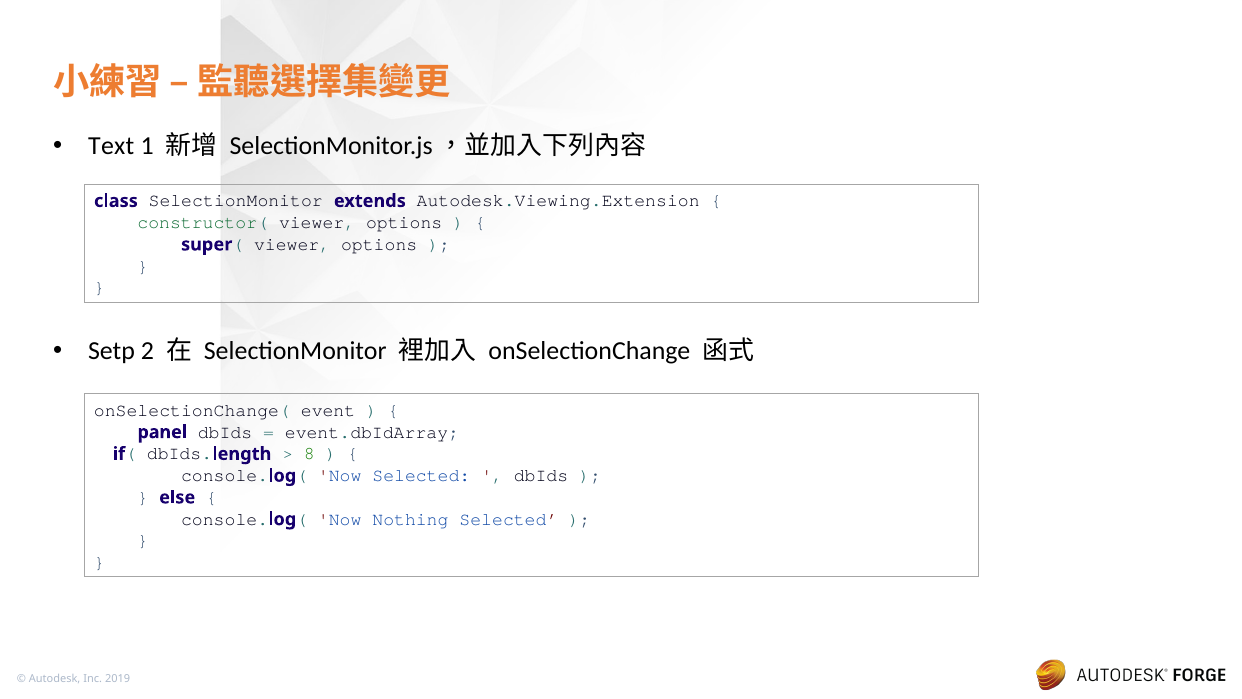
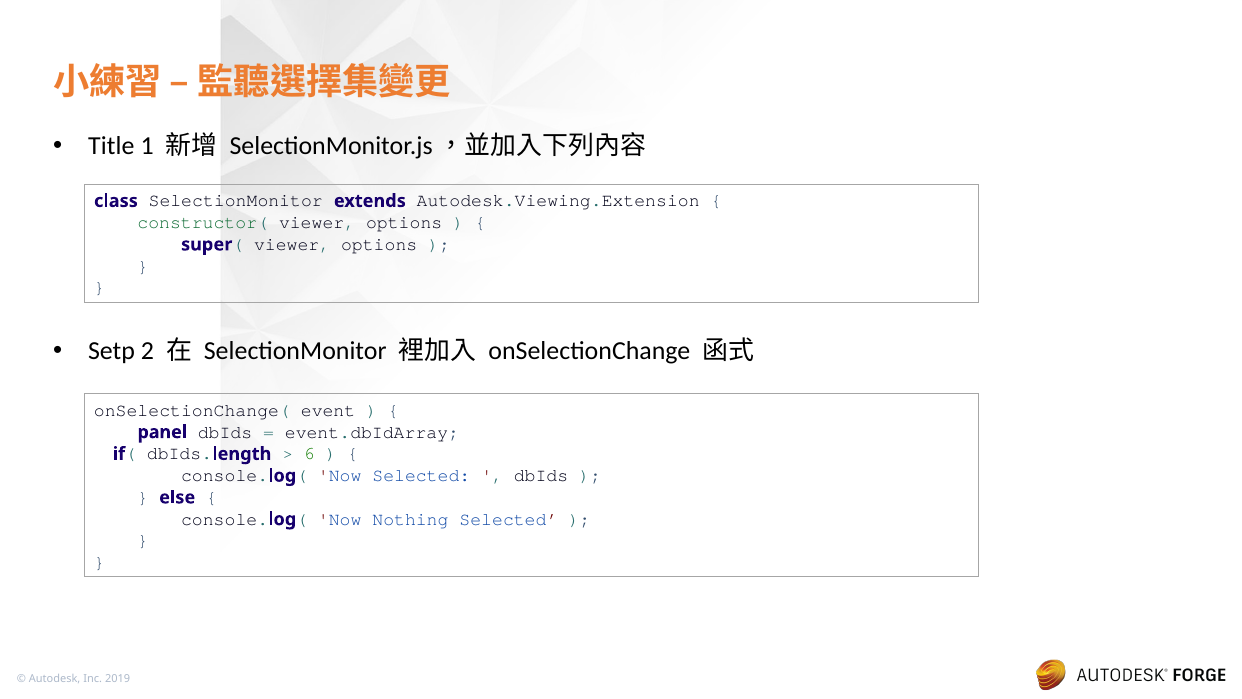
Text: Text -> Title
8: 8 -> 6
